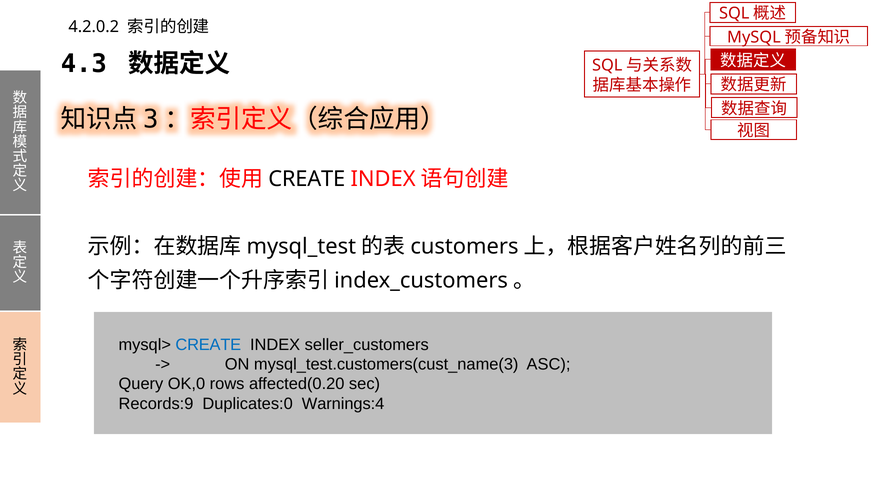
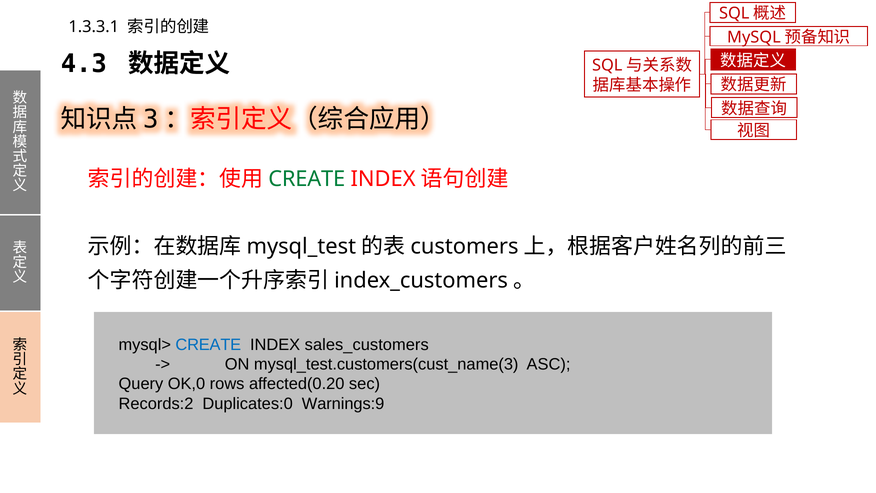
4.2.0.2: 4.2.0.2 -> 1.3.3.1
CREATE at (307, 179) colour: black -> green
seller_customers: seller_customers -> sales_customers
Records:9: Records:9 -> Records:2
Warnings:4: Warnings:4 -> Warnings:9
